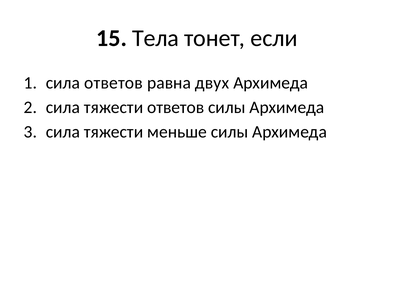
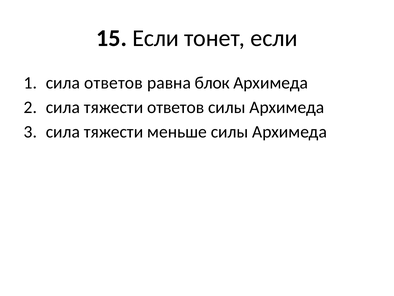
15 Тела: Тела -> Если
двух: двух -> блок
